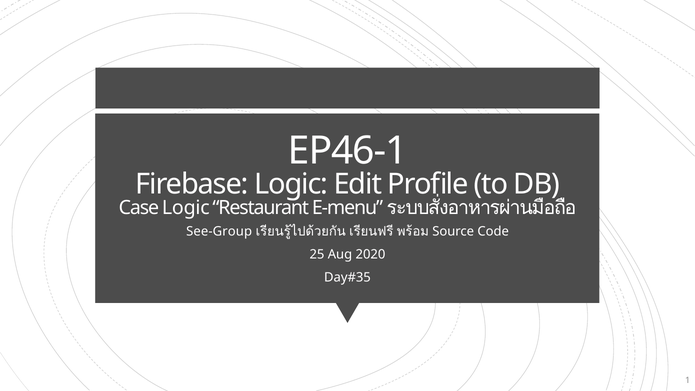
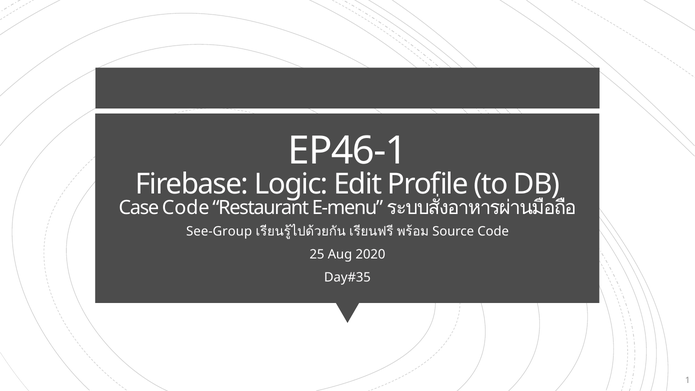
Case Logic: Logic -> Code
